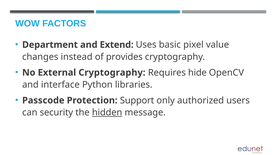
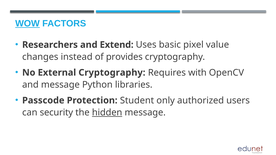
WOW underline: none -> present
Department: Department -> Researchers
hide: hide -> with
and interface: interface -> message
Support: Support -> Student
